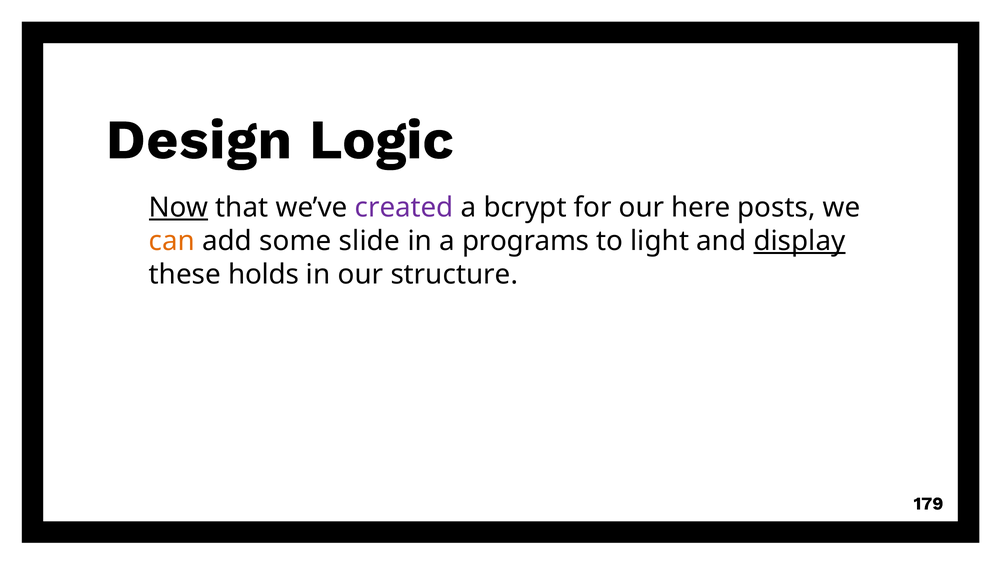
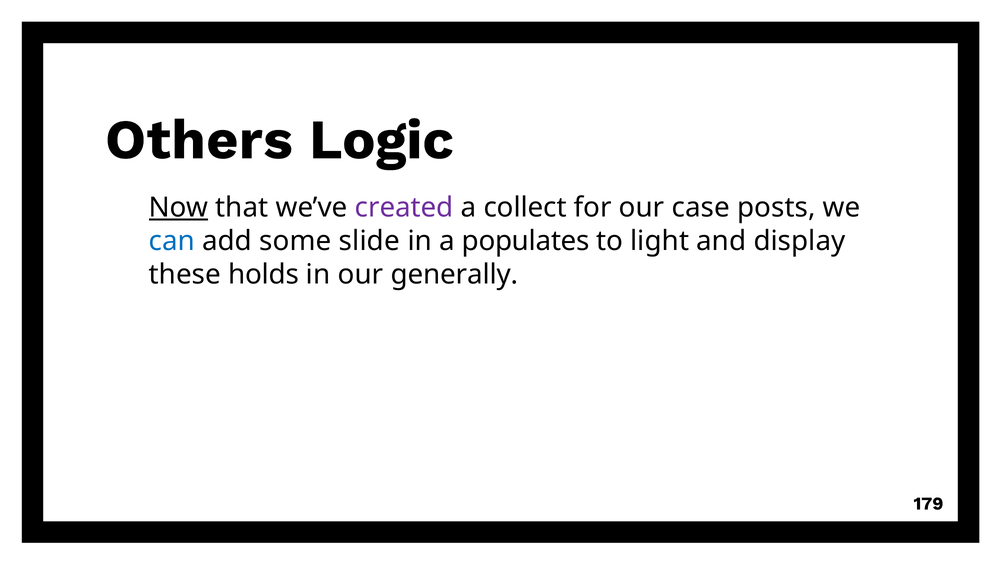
Design: Design -> Others
bcrypt: bcrypt -> collect
here: here -> case
can colour: orange -> blue
programs: programs -> populates
display underline: present -> none
structure: structure -> generally
